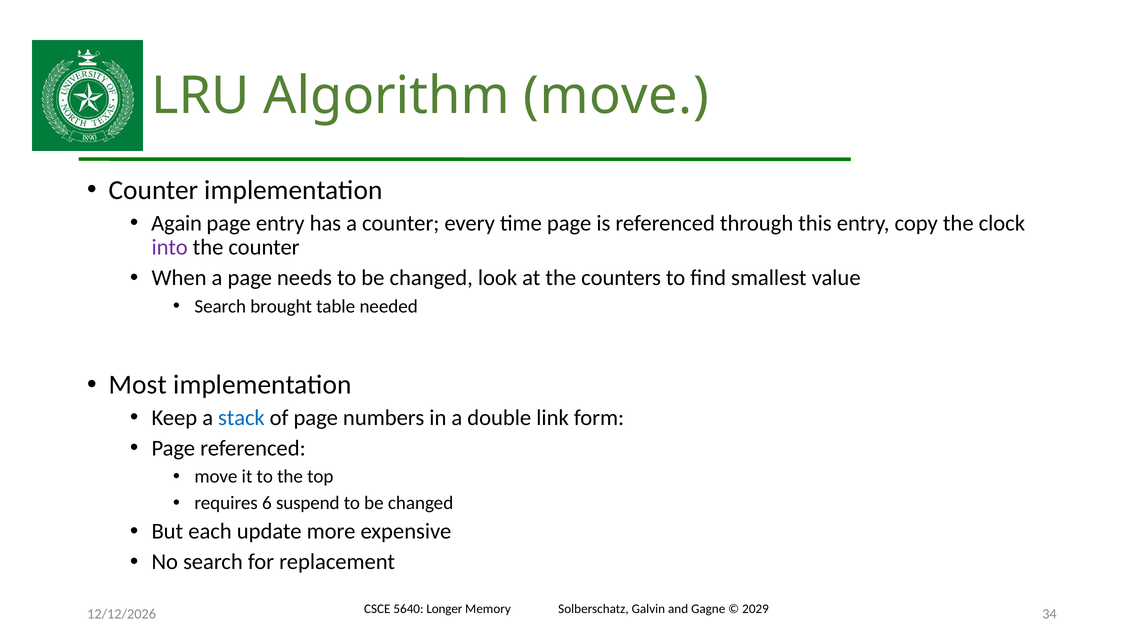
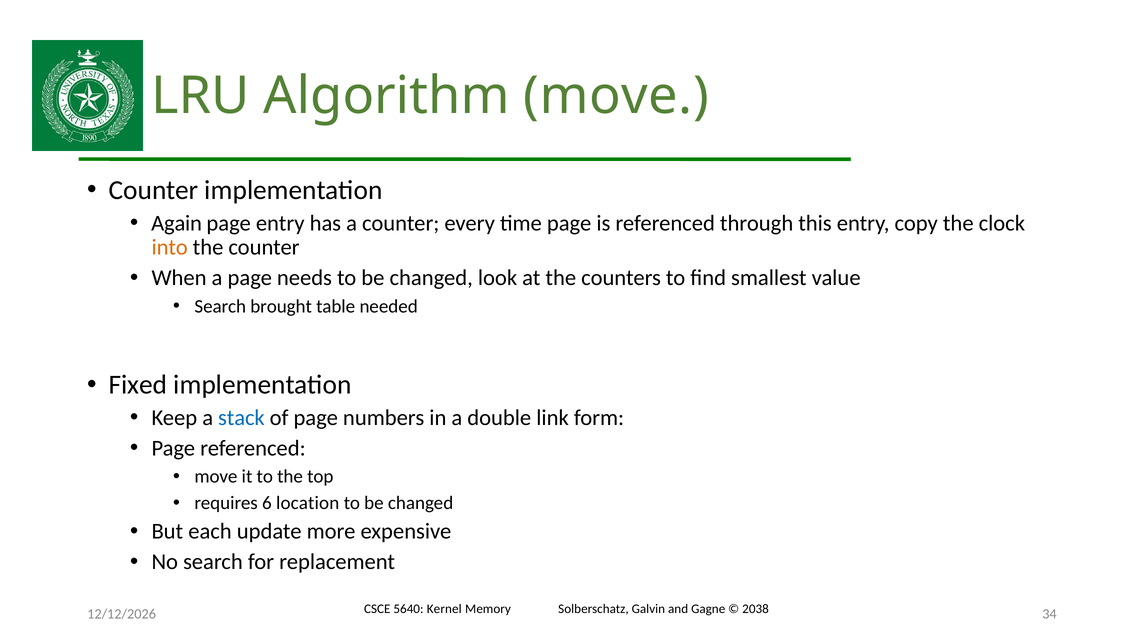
into colour: purple -> orange
Most: Most -> Fixed
suspend: suspend -> location
Longer: Longer -> Kernel
2029: 2029 -> 2038
